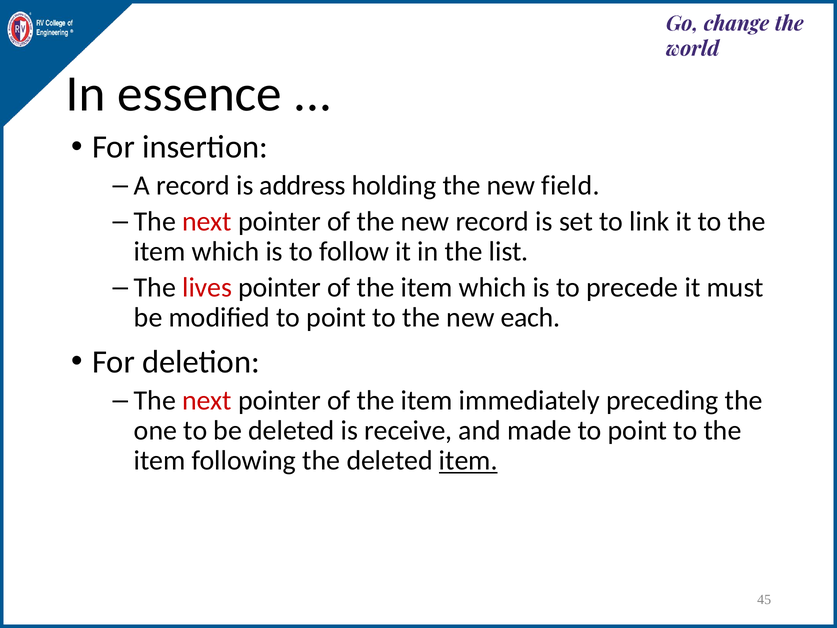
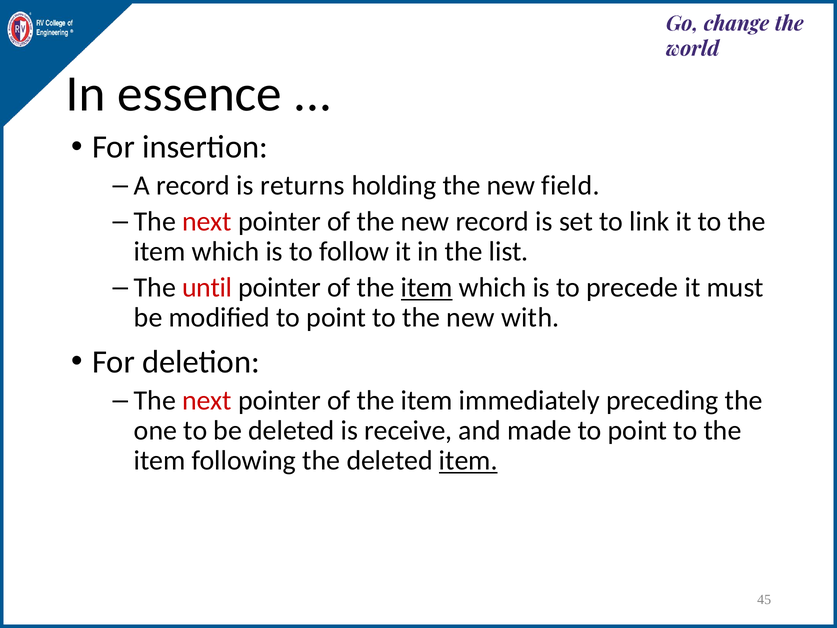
address: address -> returns
lives: lives -> until
item at (427, 287) underline: none -> present
each: each -> with
